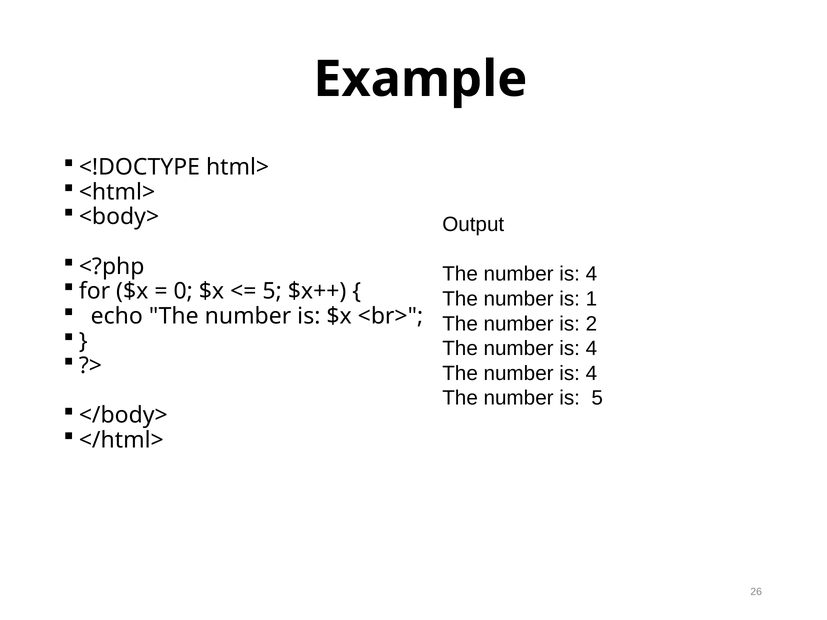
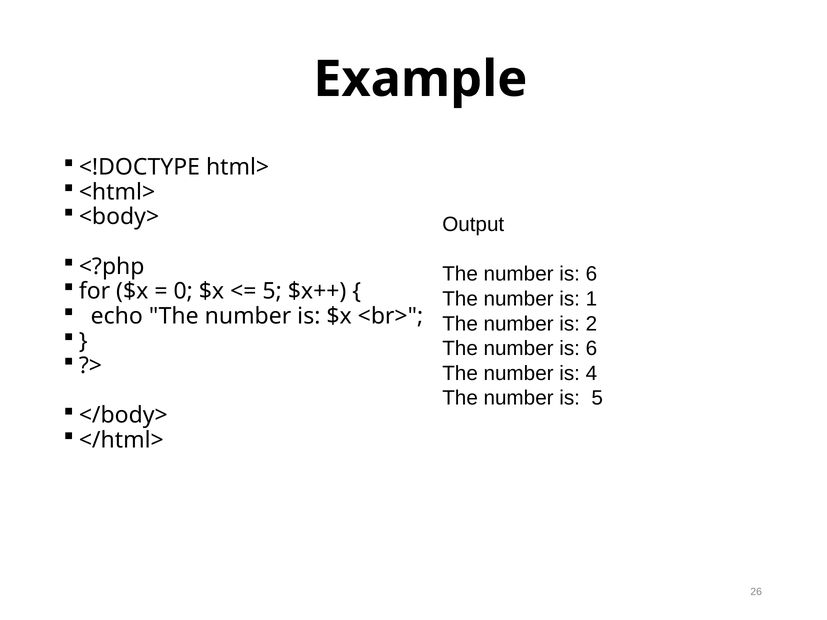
4 at (591, 274): 4 -> 6
4 at (591, 349): 4 -> 6
